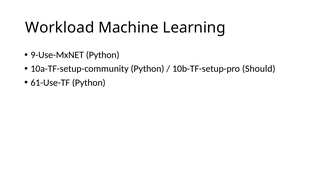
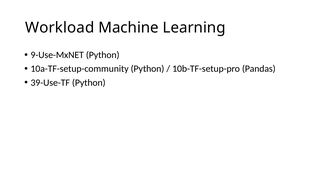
Should: Should -> Pandas
61-Use-TF: 61-Use-TF -> 39-Use-TF
